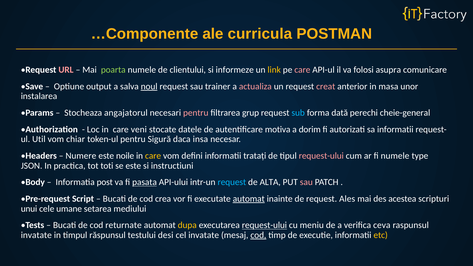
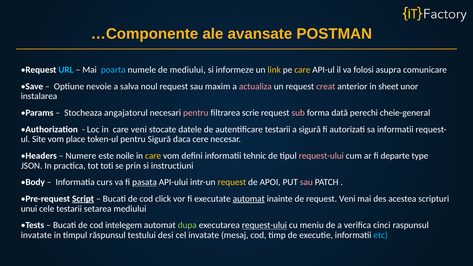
curricula: curricula -> avansate
URL colour: pink -> light blue
poarta colour: light green -> light blue
de clientului: clientului -> mediului
care at (302, 70) colour: pink -> yellow
output: output -> nevoie
noul underline: present -> none
trainer: trainer -> maxim
masa: masa -> sheet
grup: grup -> scrie
sub colour: light blue -> pink
autentificare motiva: motiva -> testarii
a dorim: dorim -> sigură
Util: Util -> Site
chiar: chiar -> place
insa: insa -> cere
tratați: tratați -> tehnic
fi numele: numele -> departe
se este: este -> prin
post: post -> curs
request at (232, 182) colour: light blue -> yellow
ALTA: ALTA -> APOI
Script underline: none -> present
crea: crea -> click
request Ales: Ales -> Veni
cele umane: umane -> testarii
returnate: returnate -> intelegem
dupa colour: yellow -> light green
ceva: ceva -> cinci
cod at (258, 235) underline: present -> none
etc colour: yellow -> light blue
